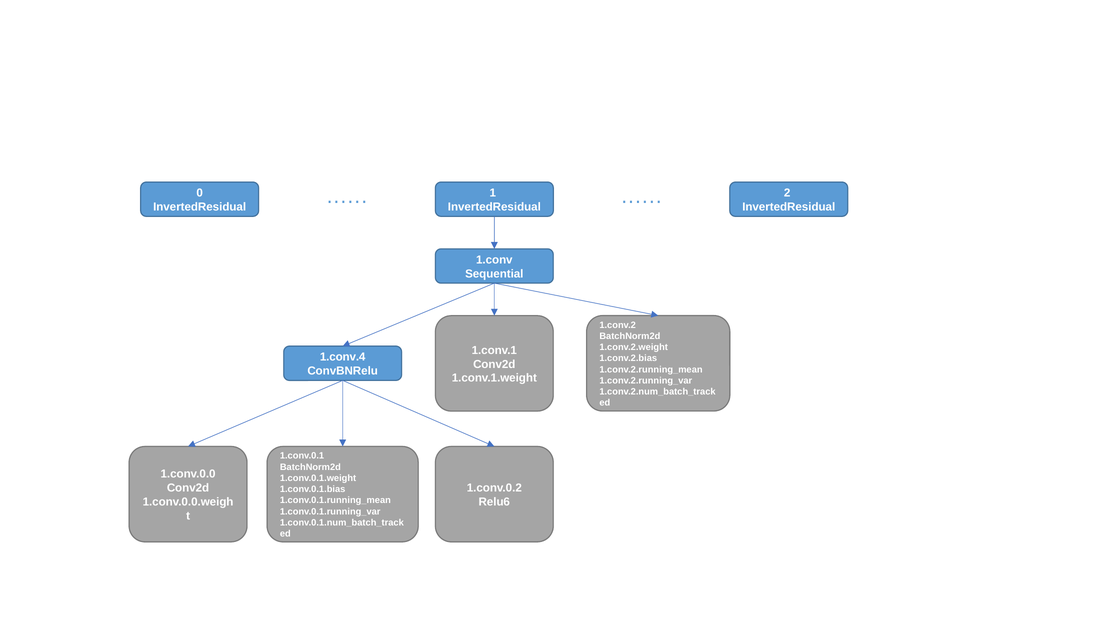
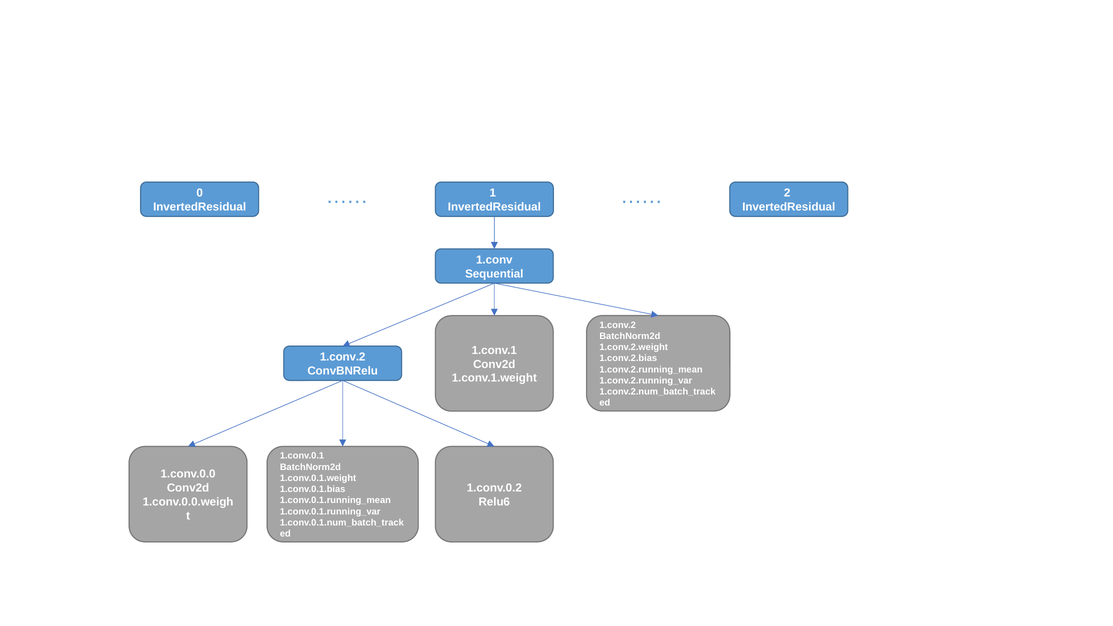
1.conv.4 at (343, 357): 1.conv.4 -> 1.conv.2
